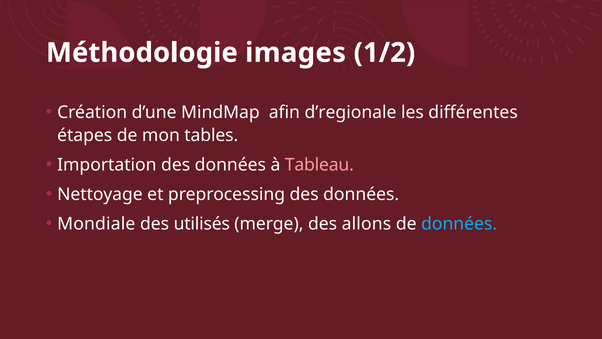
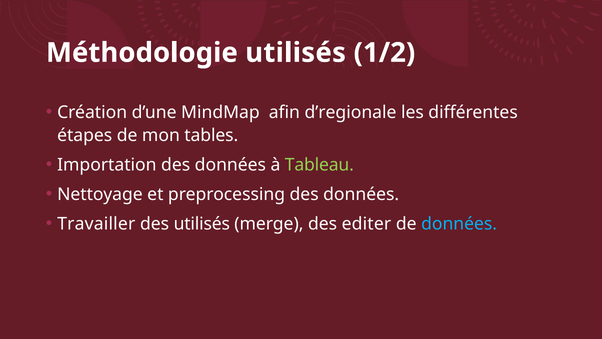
Méthodologie images: images -> utilisés
Tableau colour: pink -> light green
Mondiale: Mondiale -> Travailler
allons: allons -> editer
